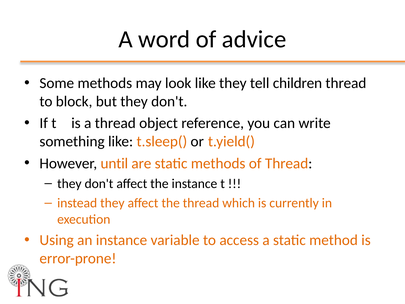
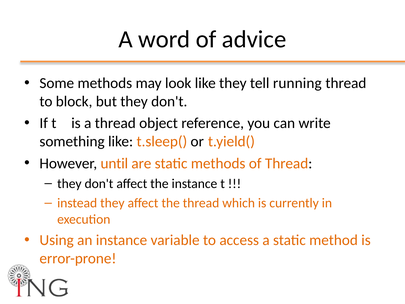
children: children -> running
